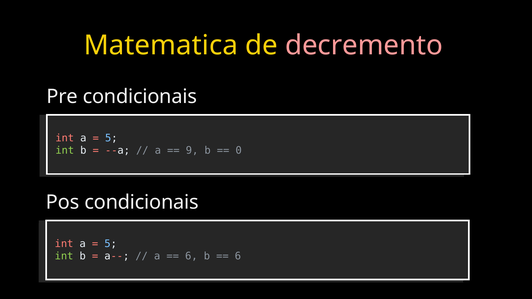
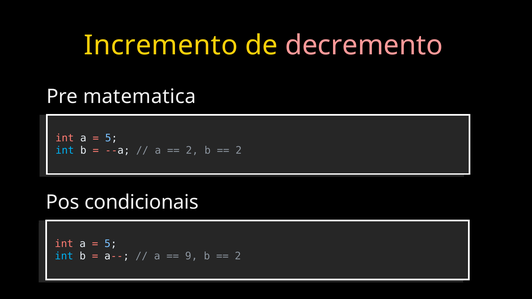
Matematica: Matematica -> Incremento
Pre condicionais: condicionais -> matematica
int at (65, 150) colour: light green -> light blue
9 at (192, 150): 9 -> 2
0 at (239, 150): 0 -> 2
int at (64, 256) colour: light green -> light blue
6 at (191, 256): 6 -> 9
6 at (238, 256): 6 -> 2
